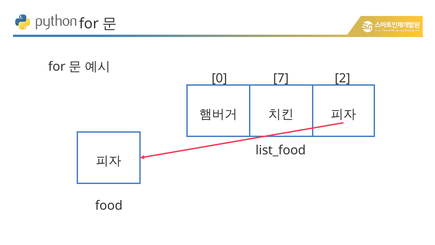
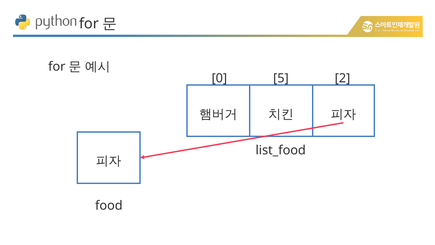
7: 7 -> 5
